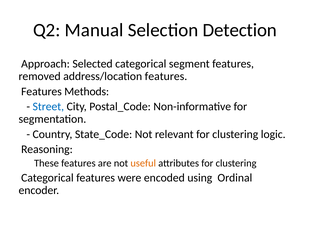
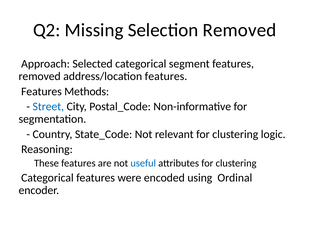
Manual: Manual -> Missing
Selection Detection: Detection -> Removed
useful colour: orange -> blue
